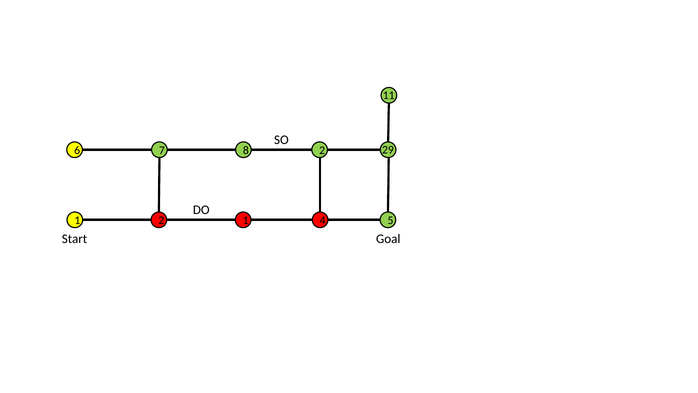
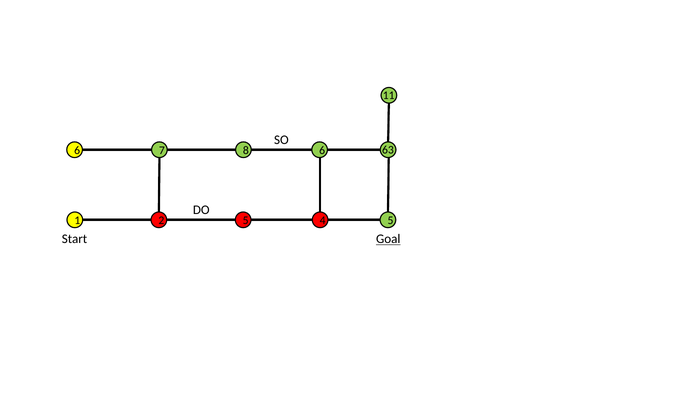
8 2: 2 -> 6
29: 29 -> 63
2 1: 1 -> 5
Goal underline: none -> present
